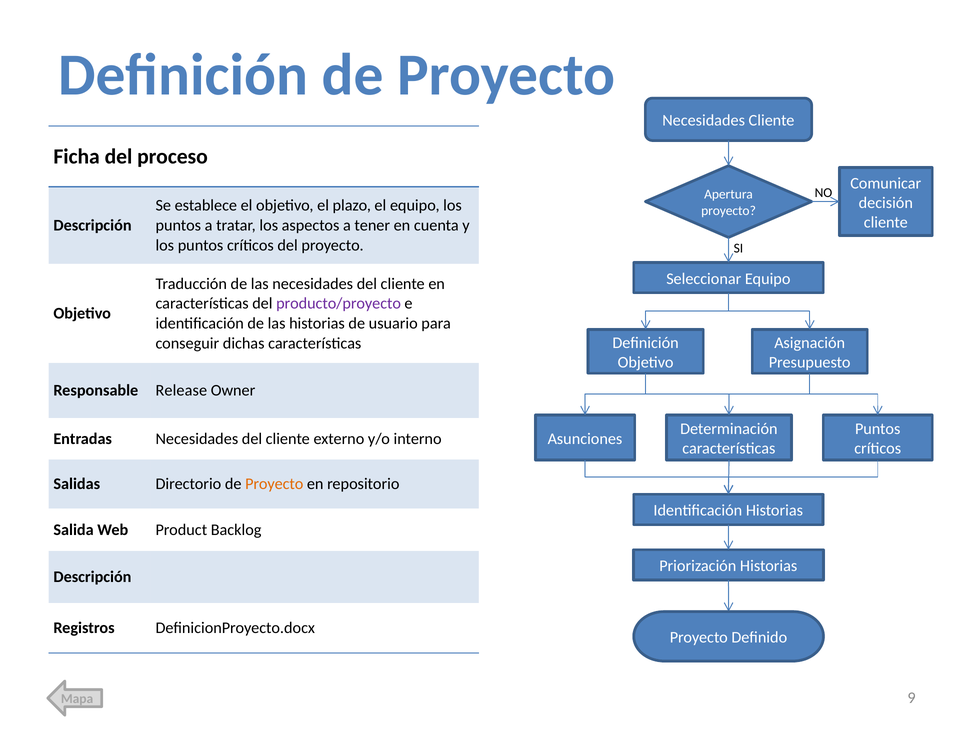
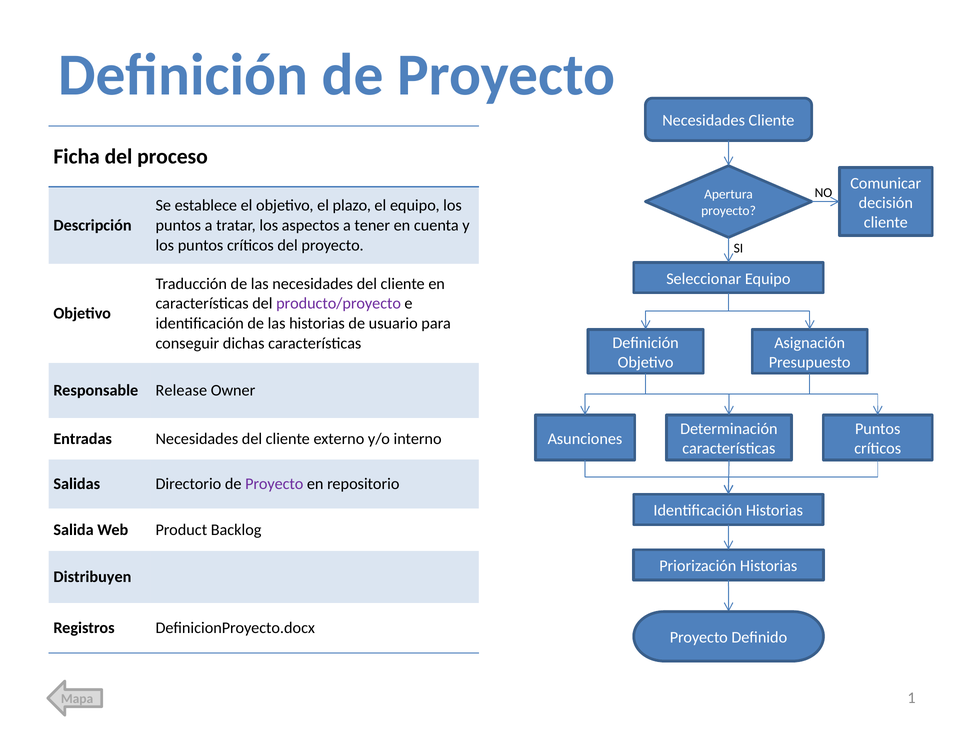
Proyecto at (274, 484) colour: orange -> purple
Descripción at (92, 577): Descripción -> Distribuyen
9: 9 -> 1
